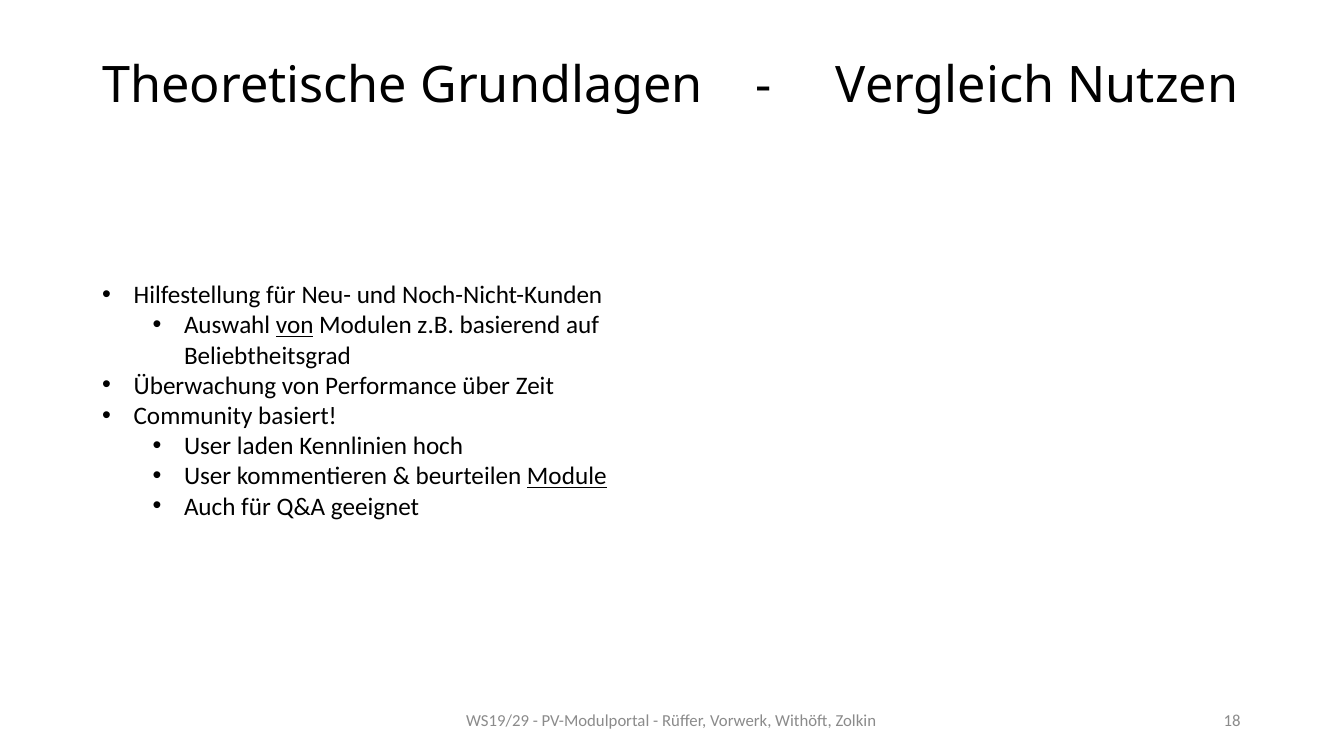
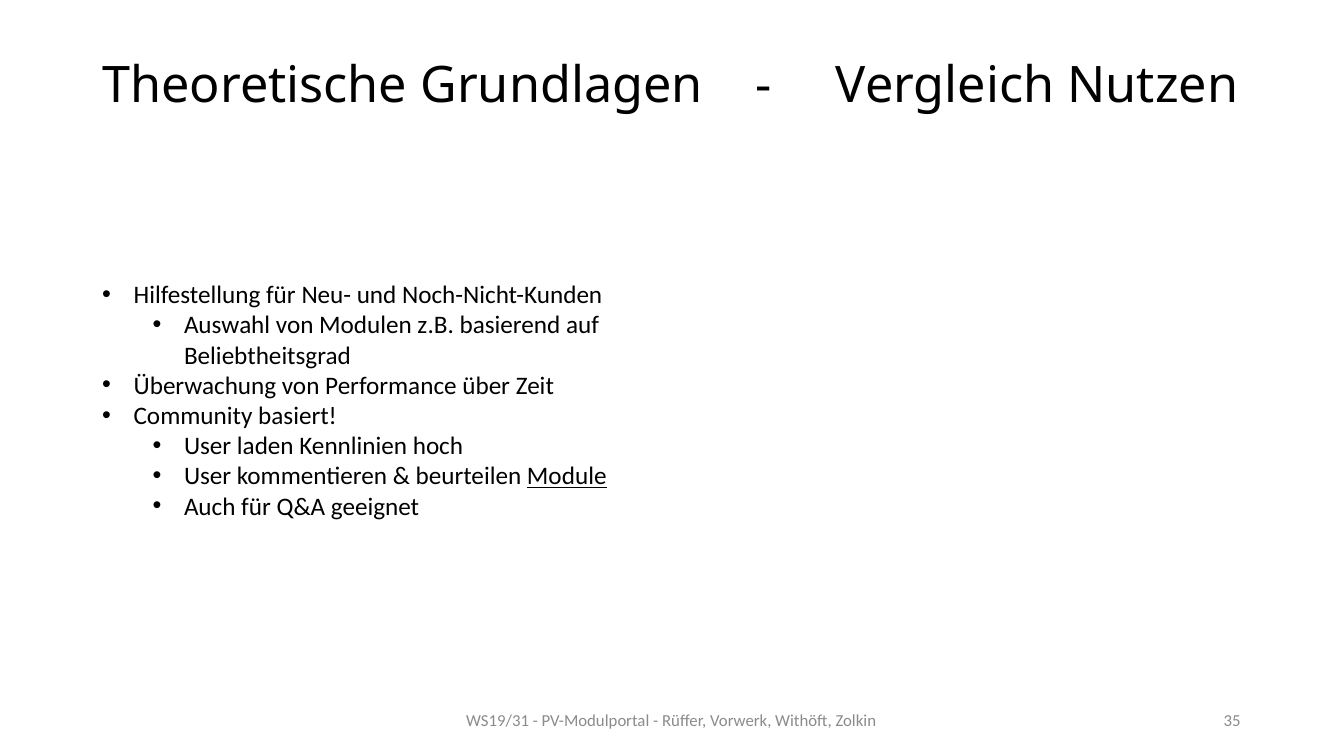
von at (295, 326) underline: present -> none
WS19/29: WS19/29 -> WS19/31
18: 18 -> 35
